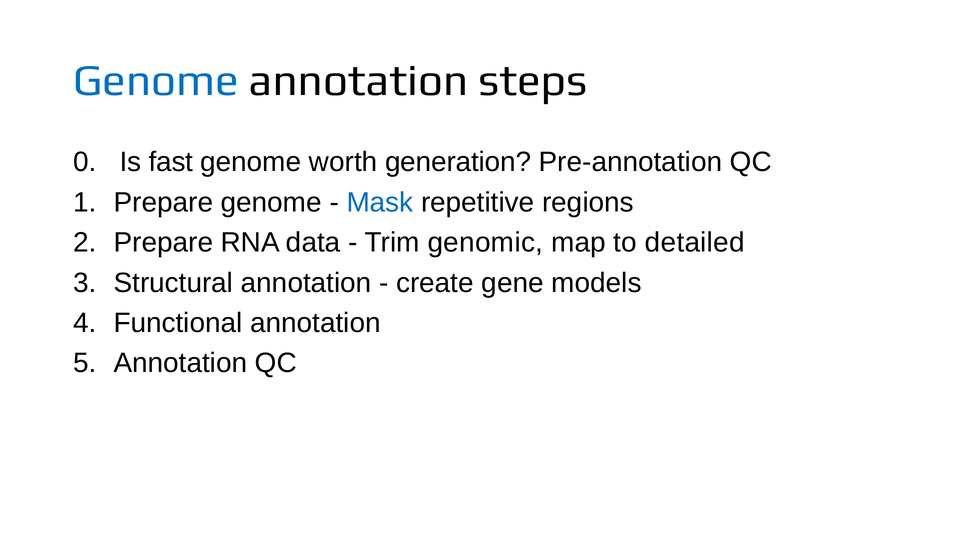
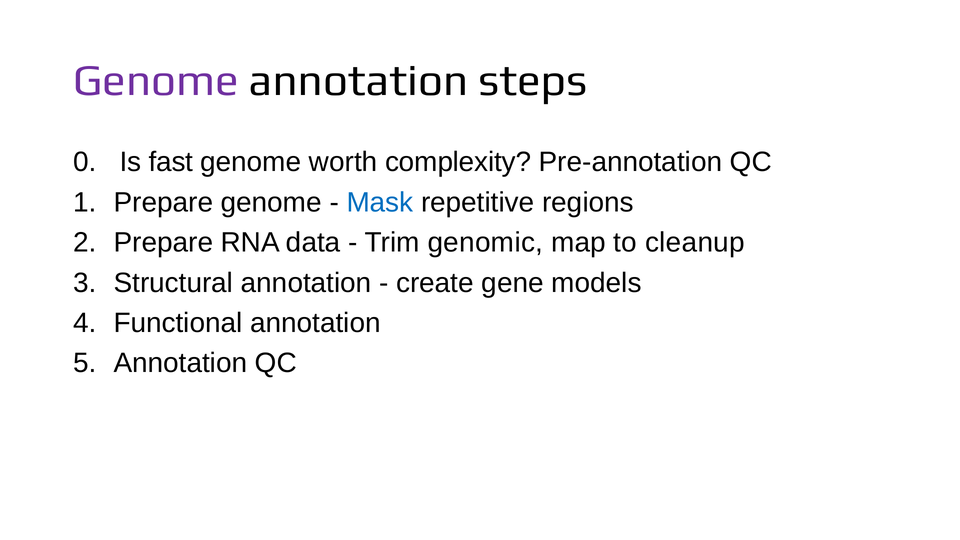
Genome at (156, 81) colour: blue -> purple
generation: generation -> complexity
detailed: detailed -> cleanup
